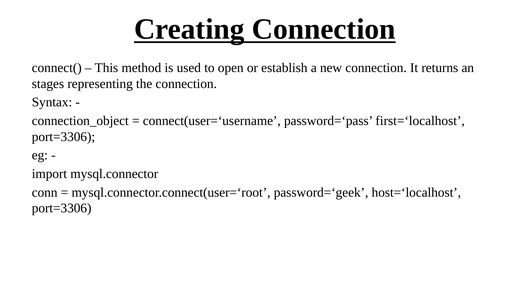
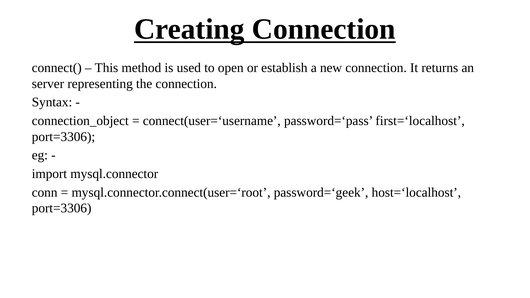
stages: stages -> server
